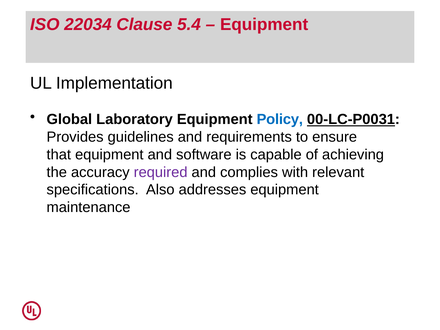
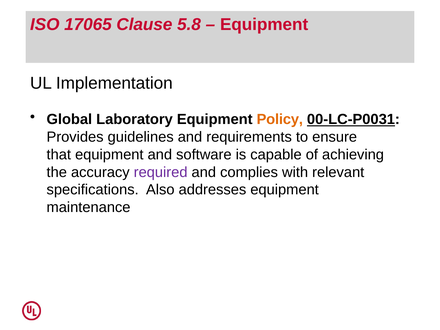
22034: 22034 -> 17065
5.4: 5.4 -> 5.8
Policy colour: blue -> orange
